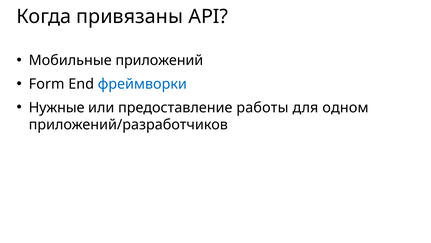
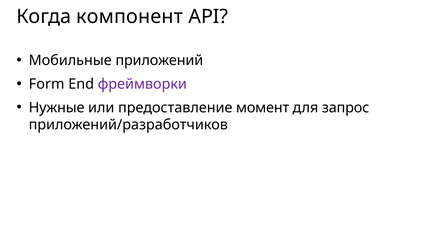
привязаны: привязаны -> компонент
фреймворки colour: blue -> purple
работы: работы -> момент
одном: одном -> запрос
